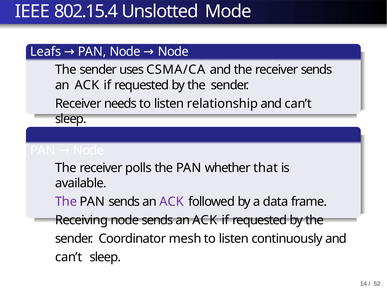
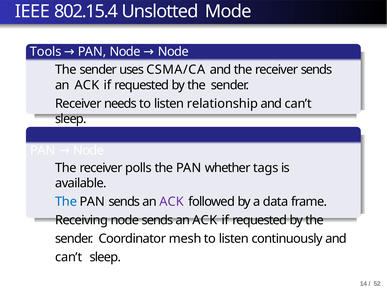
Leafs: Leafs -> Tools
that: that -> tags
The at (66, 202) colour: purple -> blue
